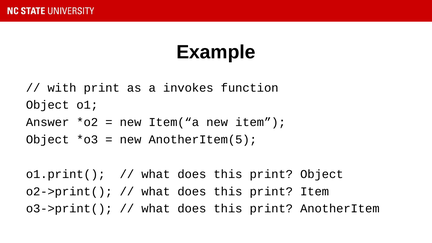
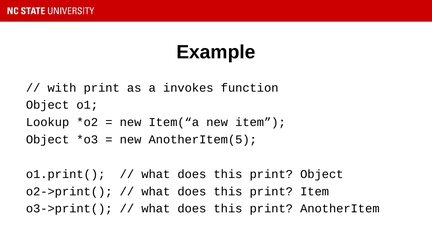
Answer: Answer -> Lookup
